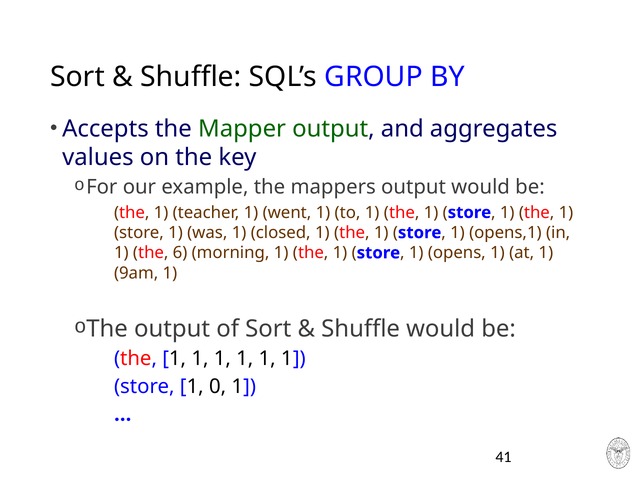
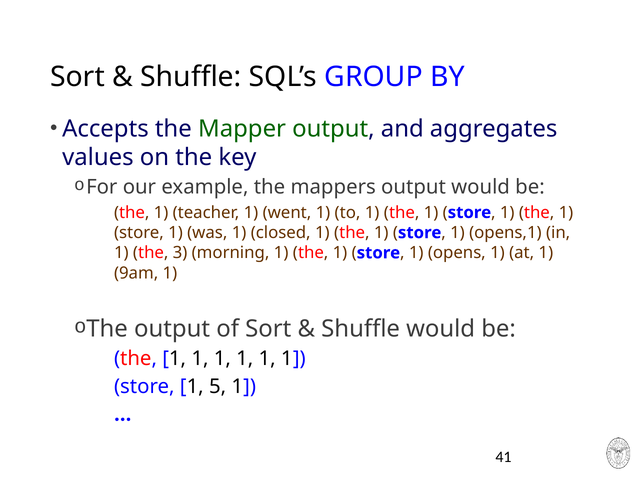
6: 6 -> 3
0: 0 -> 5
